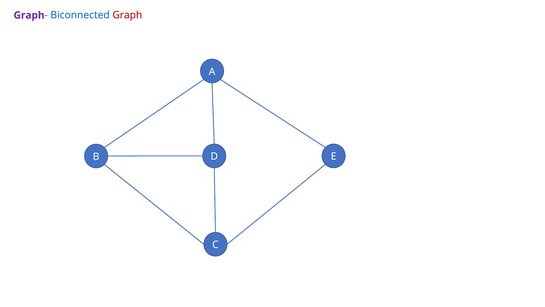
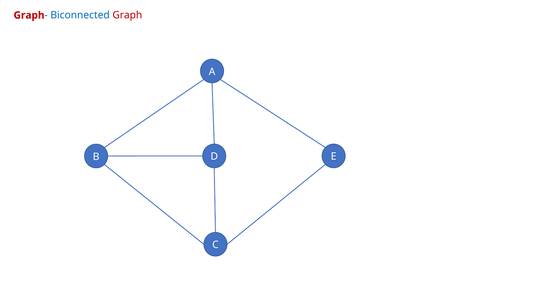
Graph at (29, 15) colour: purple -> red
